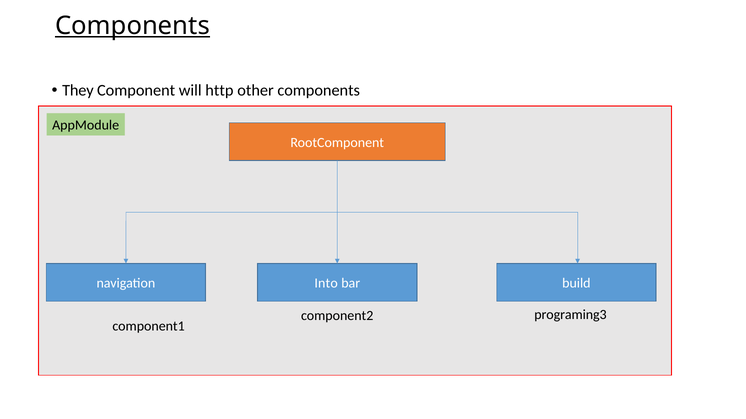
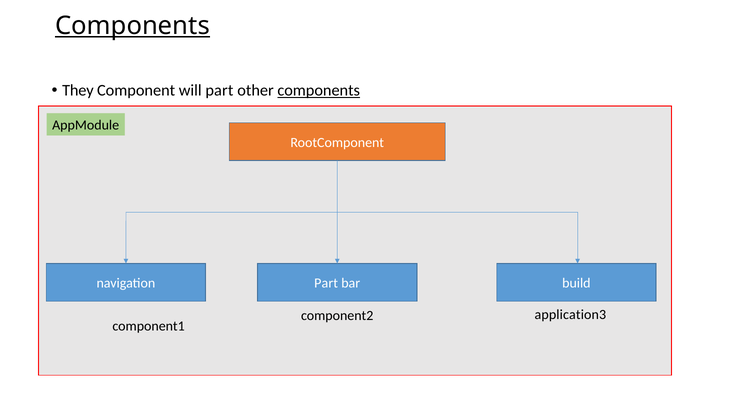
will http: http -> part
components at (319, 91) underline: none -> present
navigation Into: Into -> Part
programing3: programing3 -> application3
